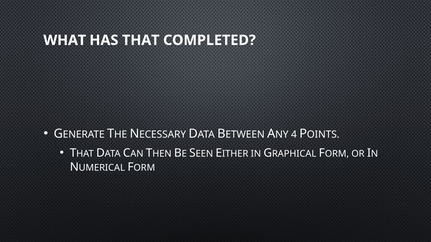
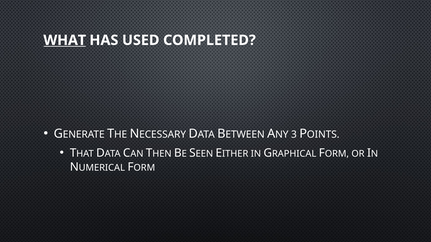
WHAT underline: none -> present
THAT: THAT -> USED
4: 4 -> 3
